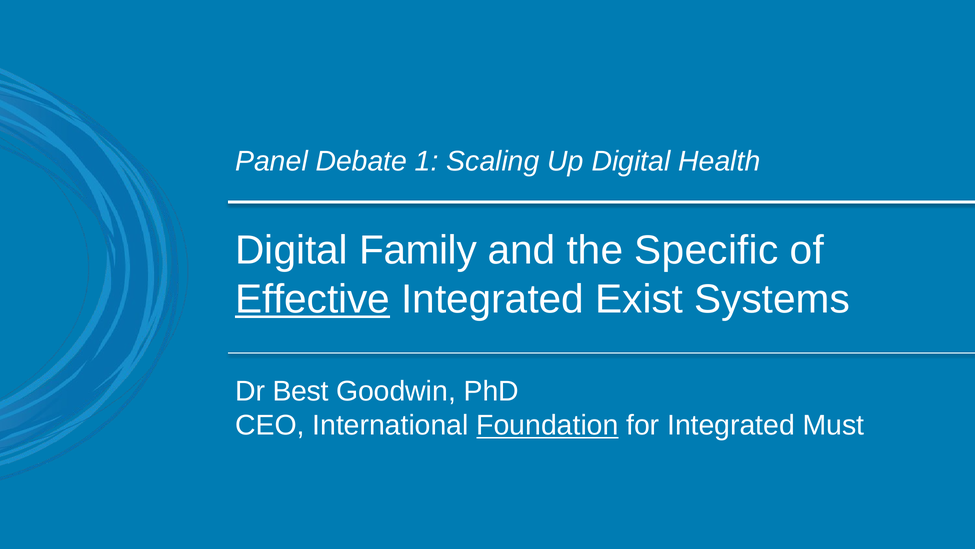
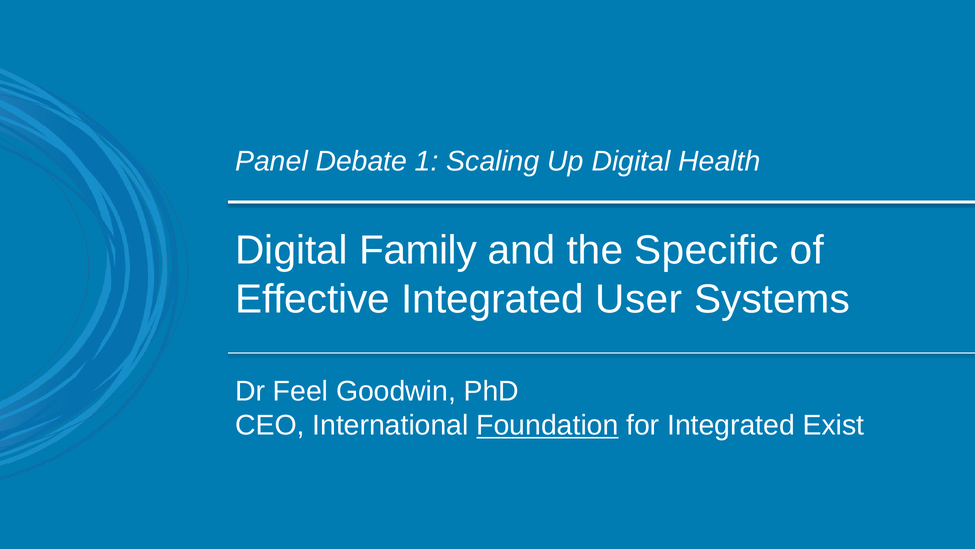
Effective underline: present -> none
Exist: Exist -> User
Best: Best -> Feel
Must: Must -> Exist
